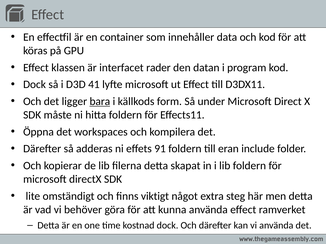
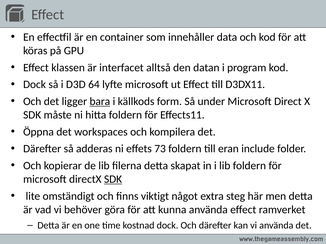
rader: rader -> alltså
41: 41 -> 64
91: 91 -> 73
SDK at (113, 180) underline: none -> present
